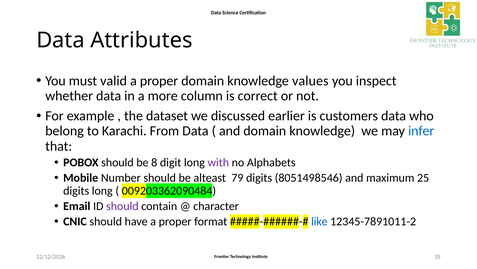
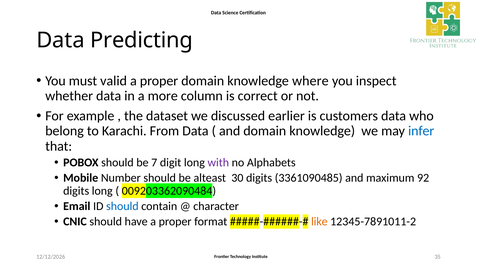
Attributes: Attributes -> Predicting
values: values -> where
8: 8 -> 7
79: 79 -> 30
8051498546: 8051498546 -> 3361090485
25: 25 -> 92
should at (122, 206) colour: purple -> blue
like colour: blue -> orange
